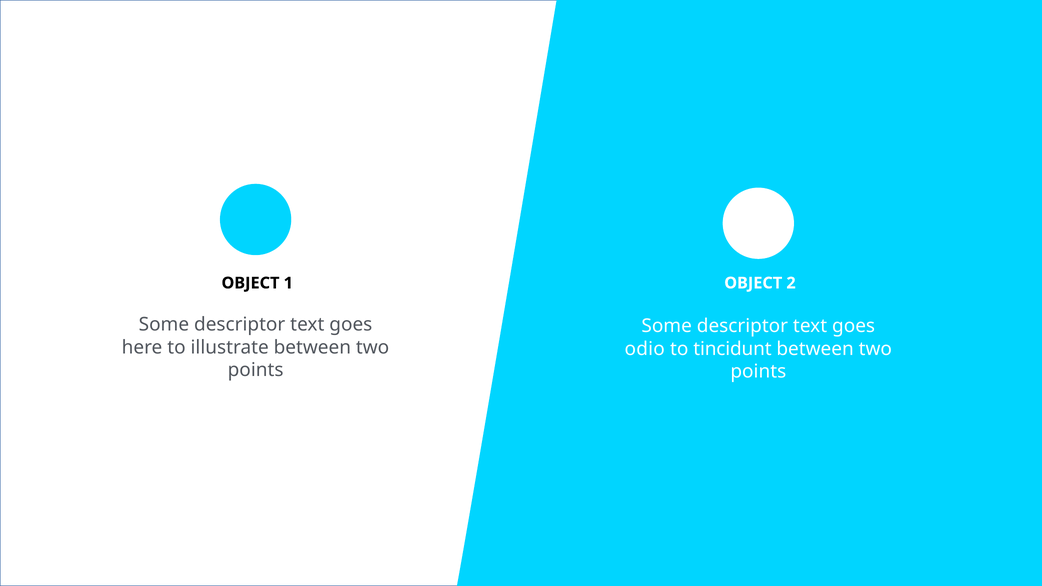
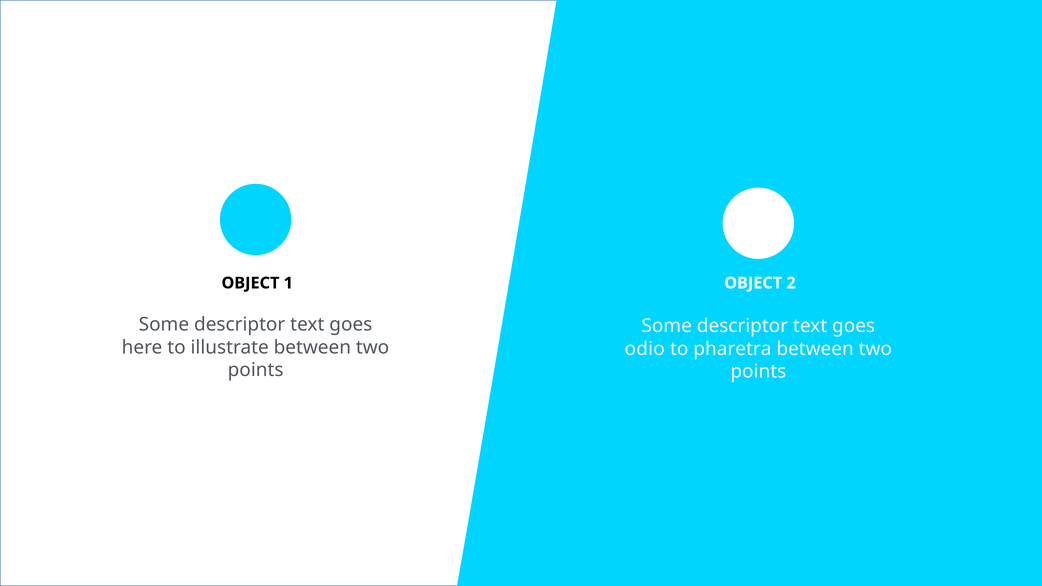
tincidunt: tincidunt -> pharetra
